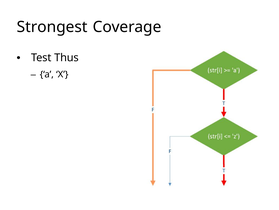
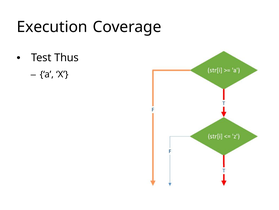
Strongest: Strongest -> Execution
